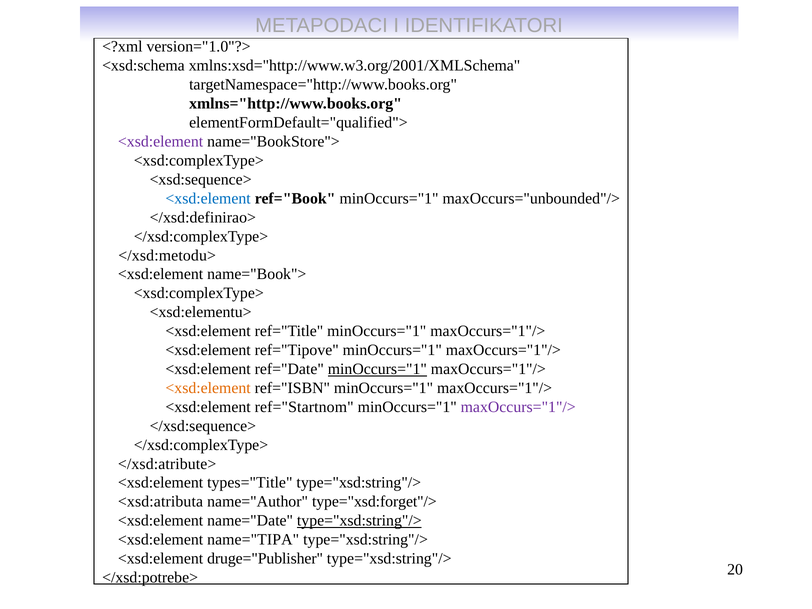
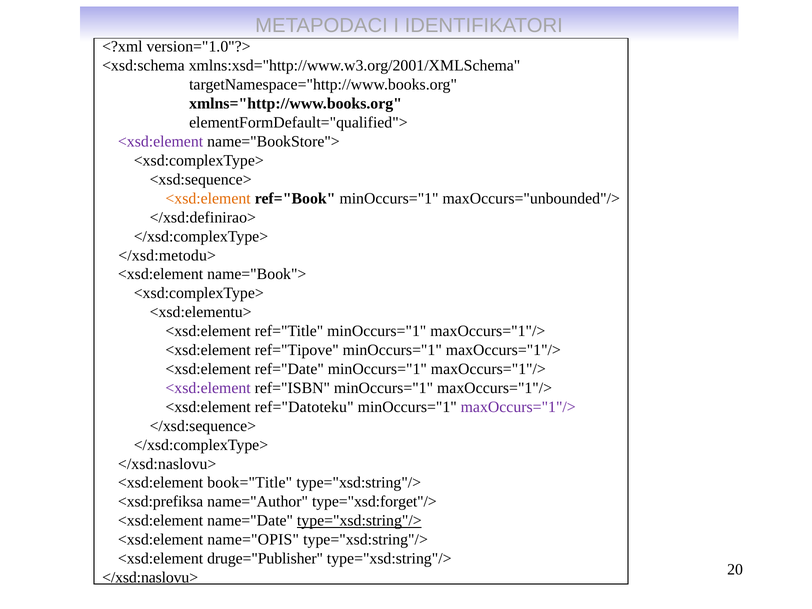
<xsd:element at (208, 198) colour: blue -> orange
minOccurs="1 at (377, 369) underline: present -> none
<xsd:element at (208, 388) colour: orange -> purple
ref="Startnom: ref="Startnom -> ref="Datoteku
</xsd:atribute> at (167, 464): </xsd:atribute> -> </xsd:naslovu>
types="Title: types="Title -> book="Title
<xsd:atributa: <xsd:atributa -> <xsd:prefiksa
name="TIPA: name="TIPA -> name="OPIS
</xsd:potrebe> at (150, 578): </xsd:potrebe> -> </xsd:naslovu>
